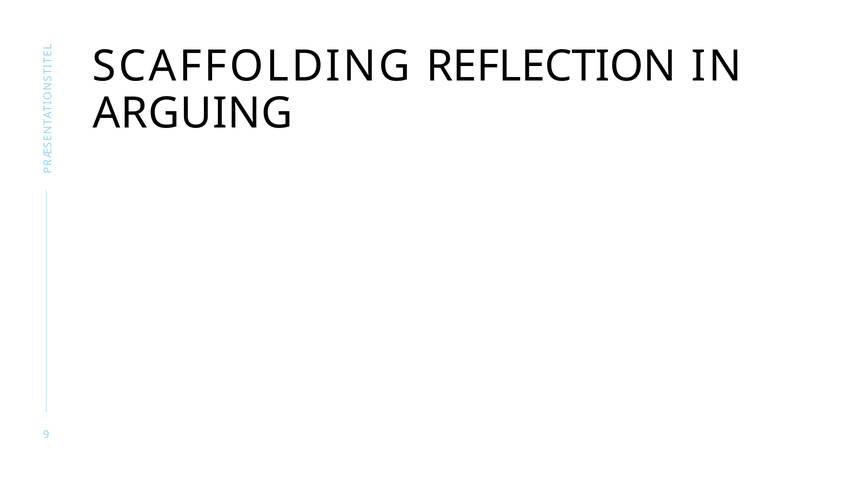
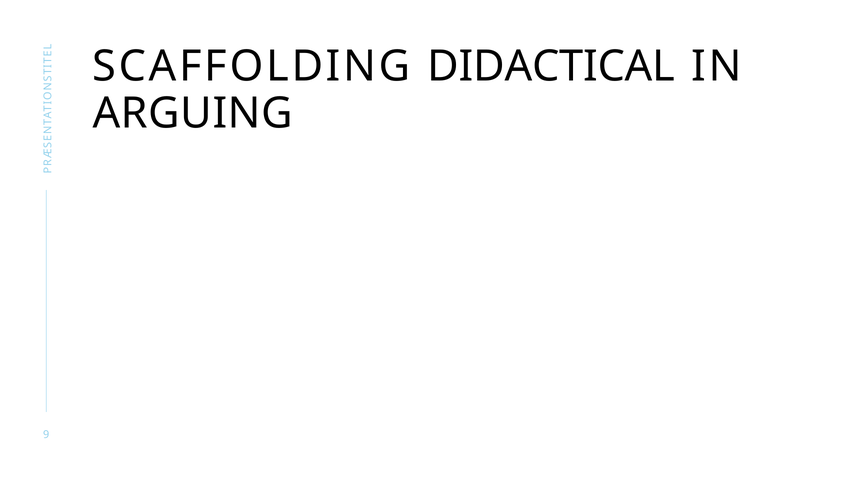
REFLECTION: REFLECTION -> DIDACTICAL
